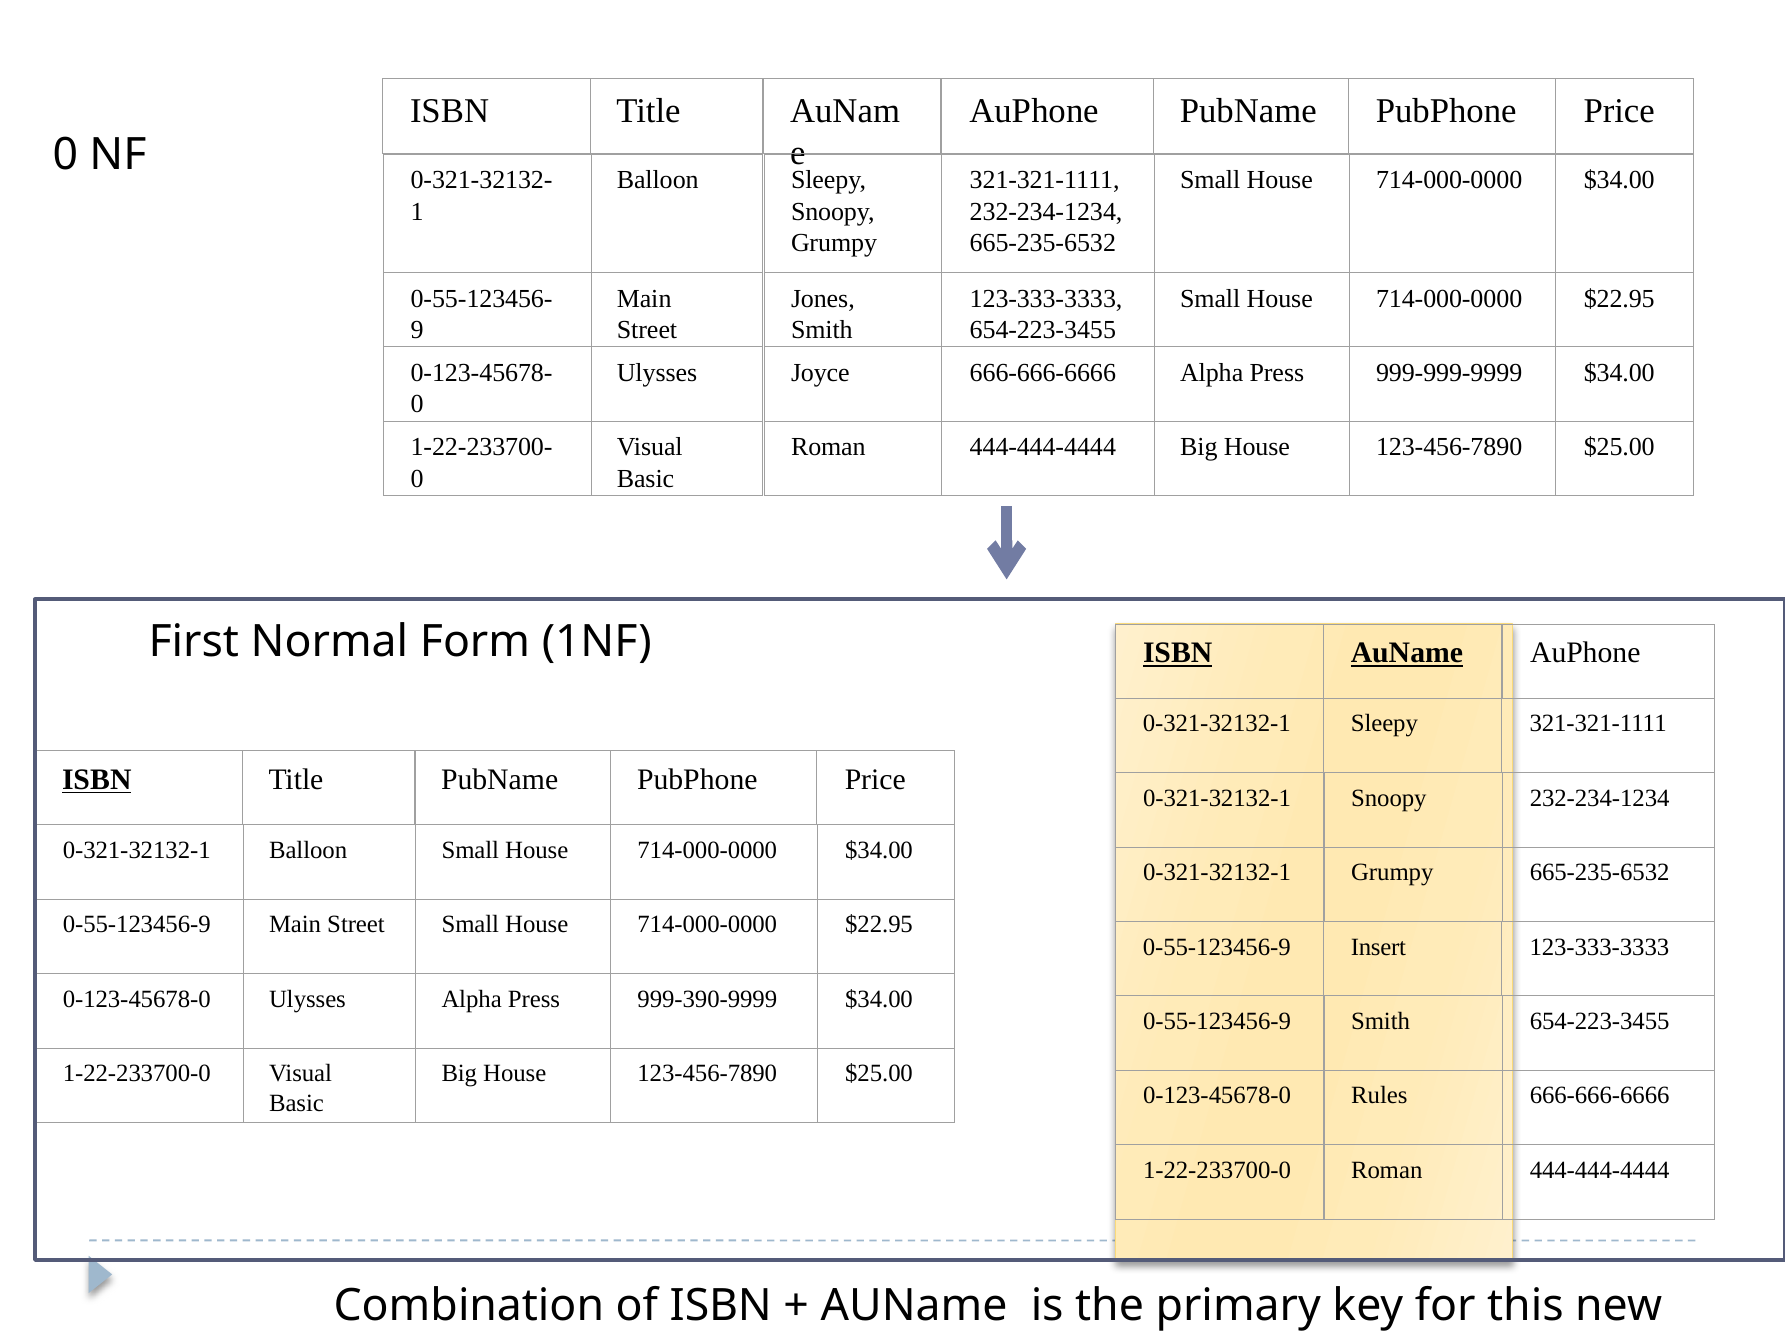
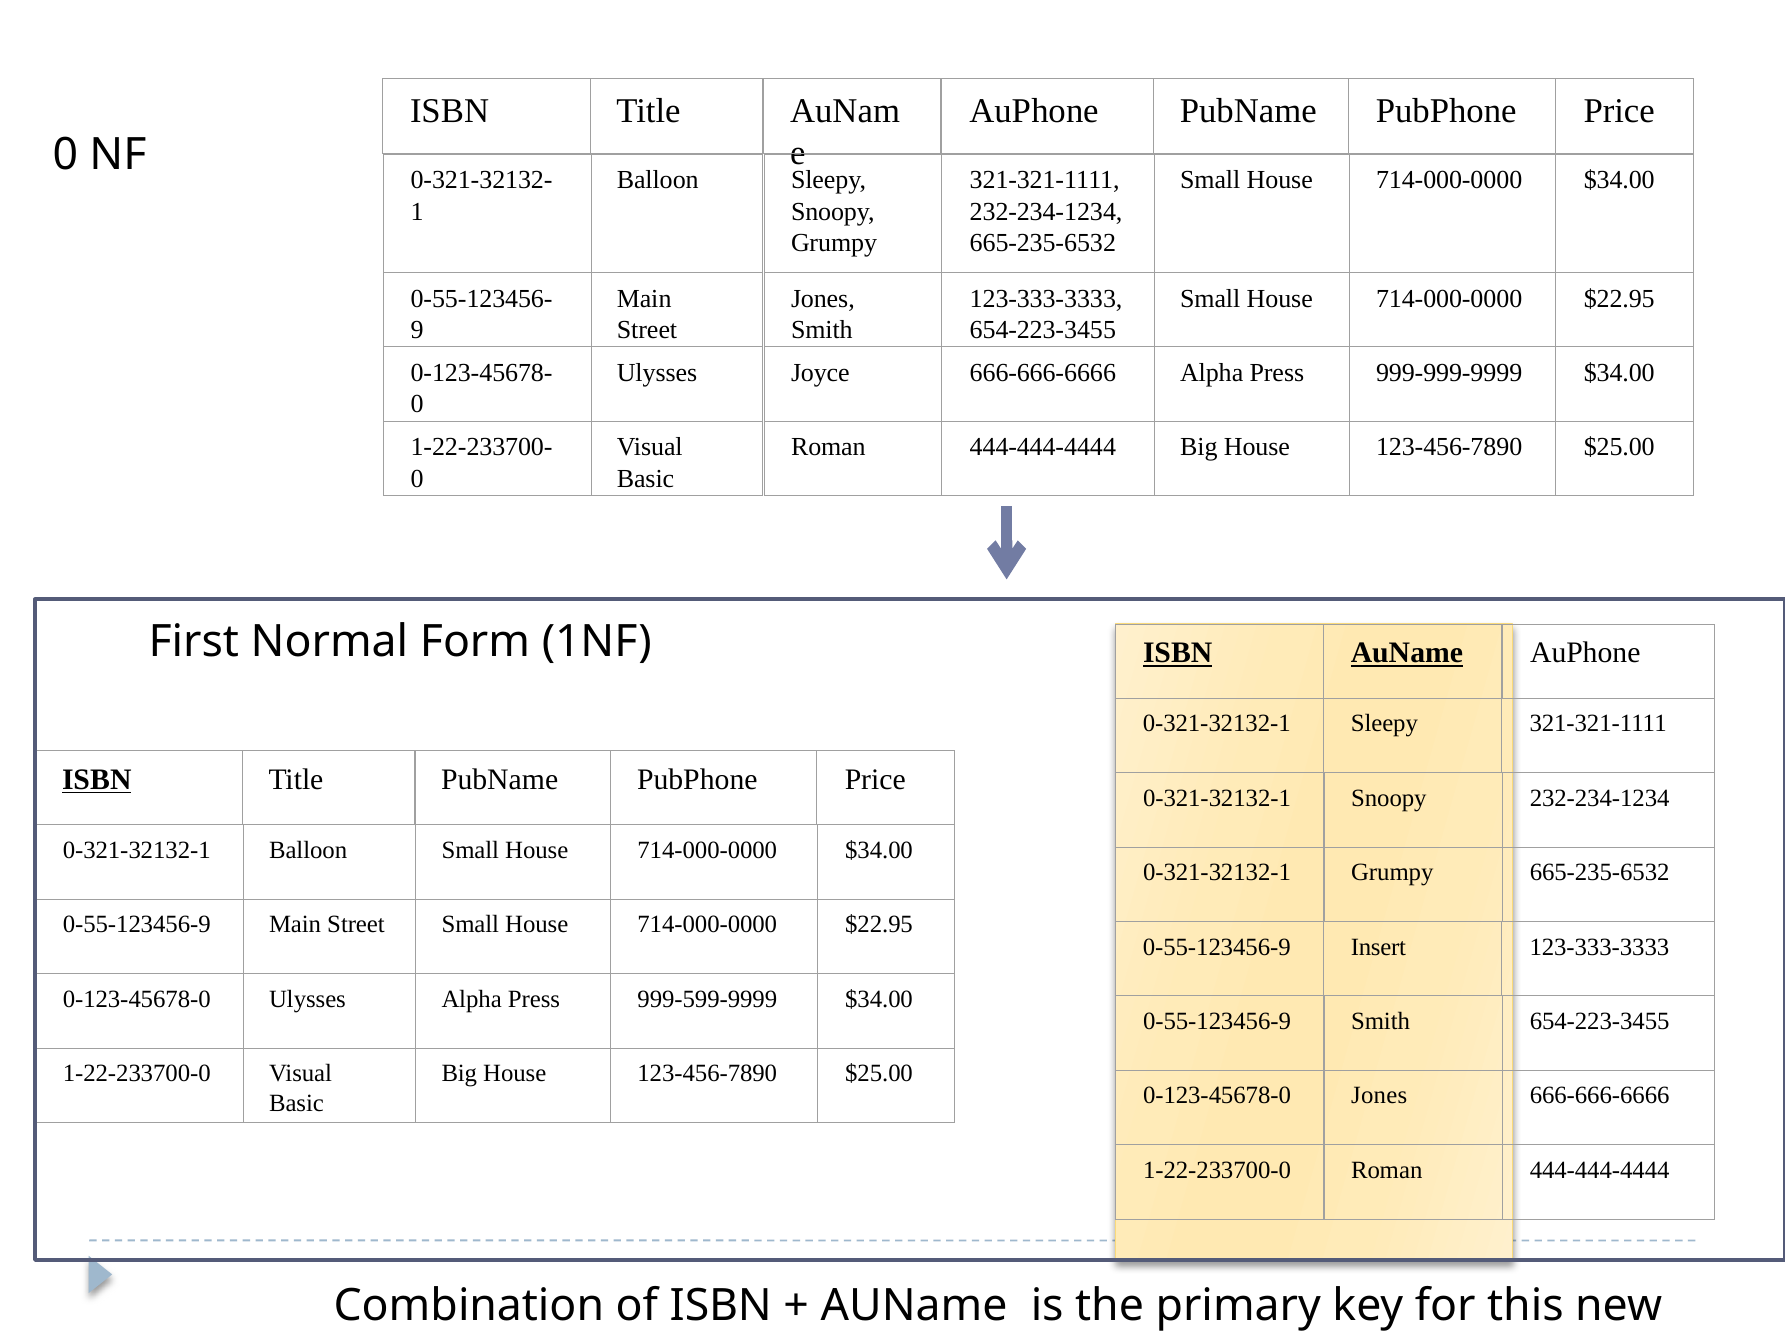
999-390-9999: 999-390-9999 -> 999-599-9999
0-123-45678-0 Rules: Rules -> Jones
